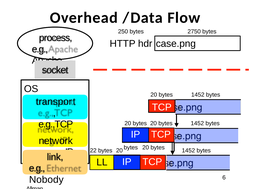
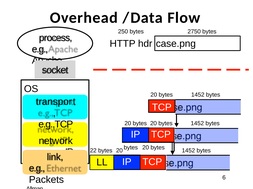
Nobody: Nobody -> Packets
